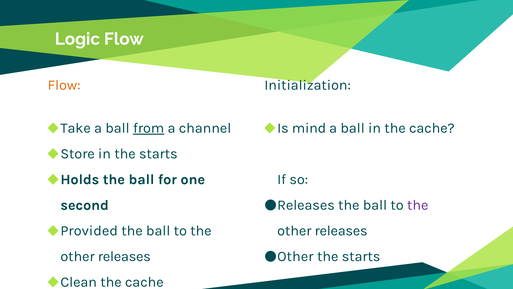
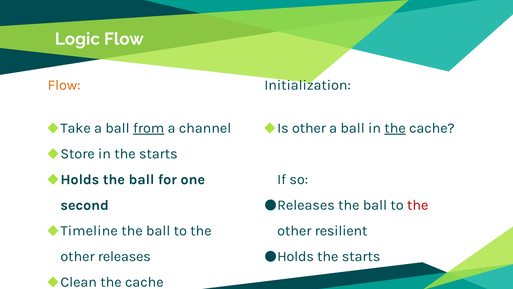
Is mind: mind -> other
the at (395, 128) underline: none -> present
the at (418, 205) colour: purple -> red
Provided: Provided -> Timeline
releases at (341, 230): releases -> resilient
Other at (295, 256): Other -> Holds
